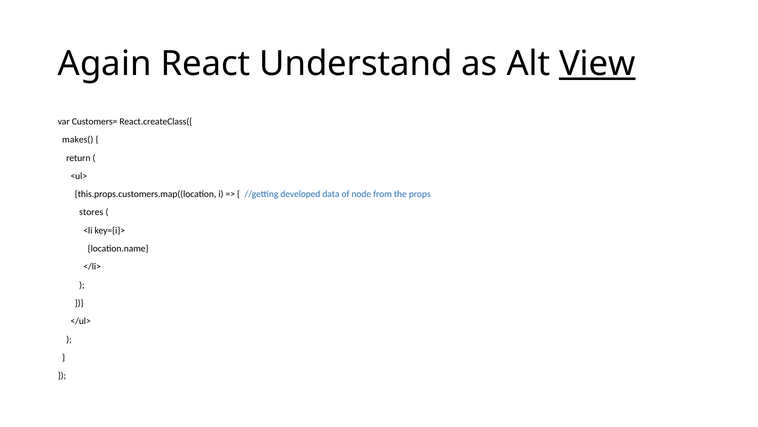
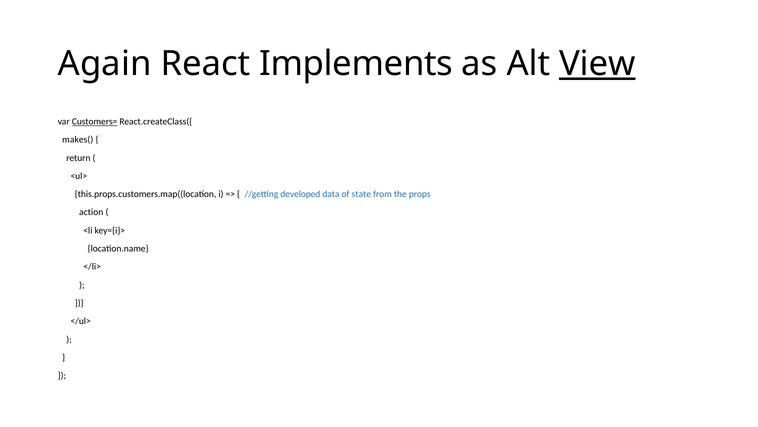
Understand: Understand -> Implements
Customers= underline: none -> present
node: node -> state
stores: stores -> action
